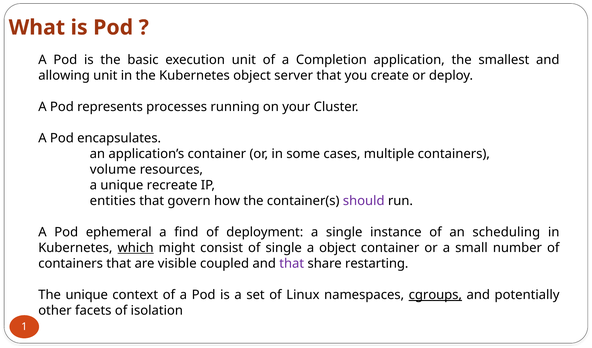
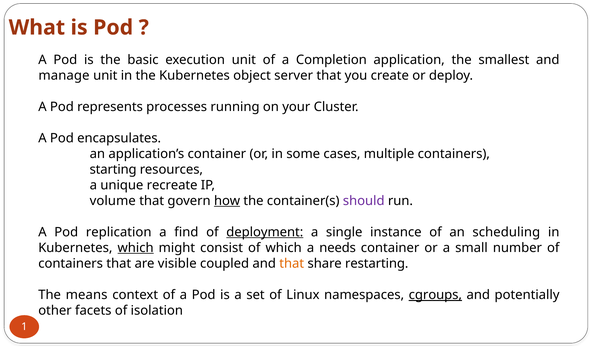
allowing: allowing -> manage
volume: volume -> starting
entities: entities -> volume
how underline: none -> present
ephemeral: ephemeral -> replication
deployment underline: none -> present
of single: single -> which
a object: object -> needs
that at (292, 264) colour: purple -> orange
The unique: unique -> means
